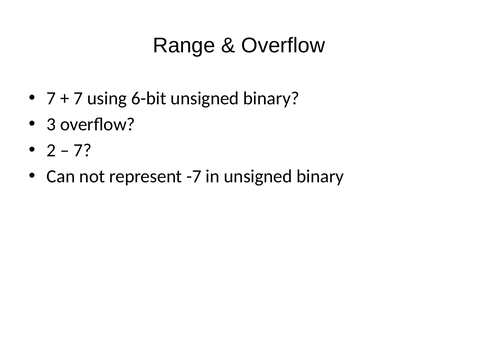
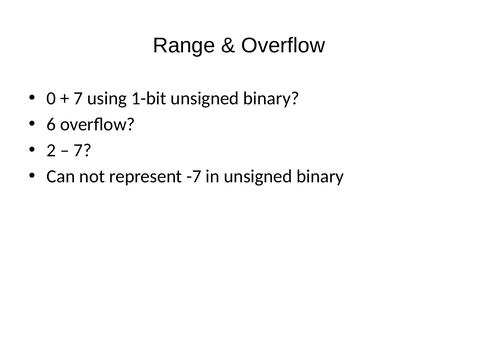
7 at (51, 98): 7 -> 0
6-bit: 6-bit -> 1-bit
3: 3 -> 6
